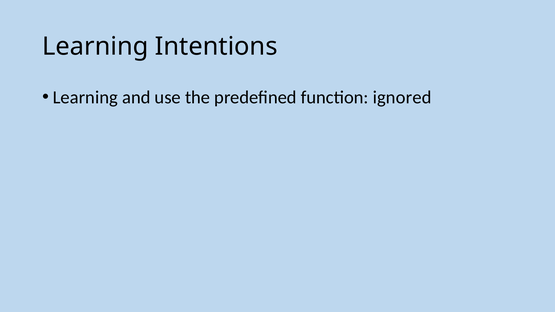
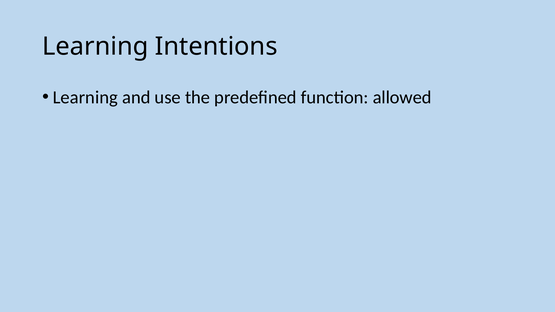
ignored: ignored -> allowed
